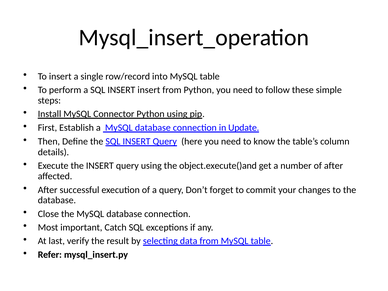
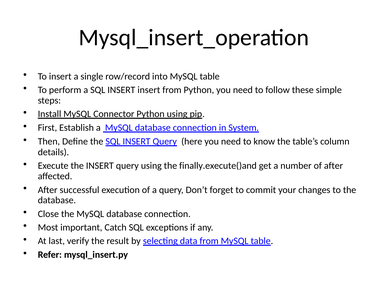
Update: Update -> System
object.execute()and: object.execute()and -> finally.execute()and
